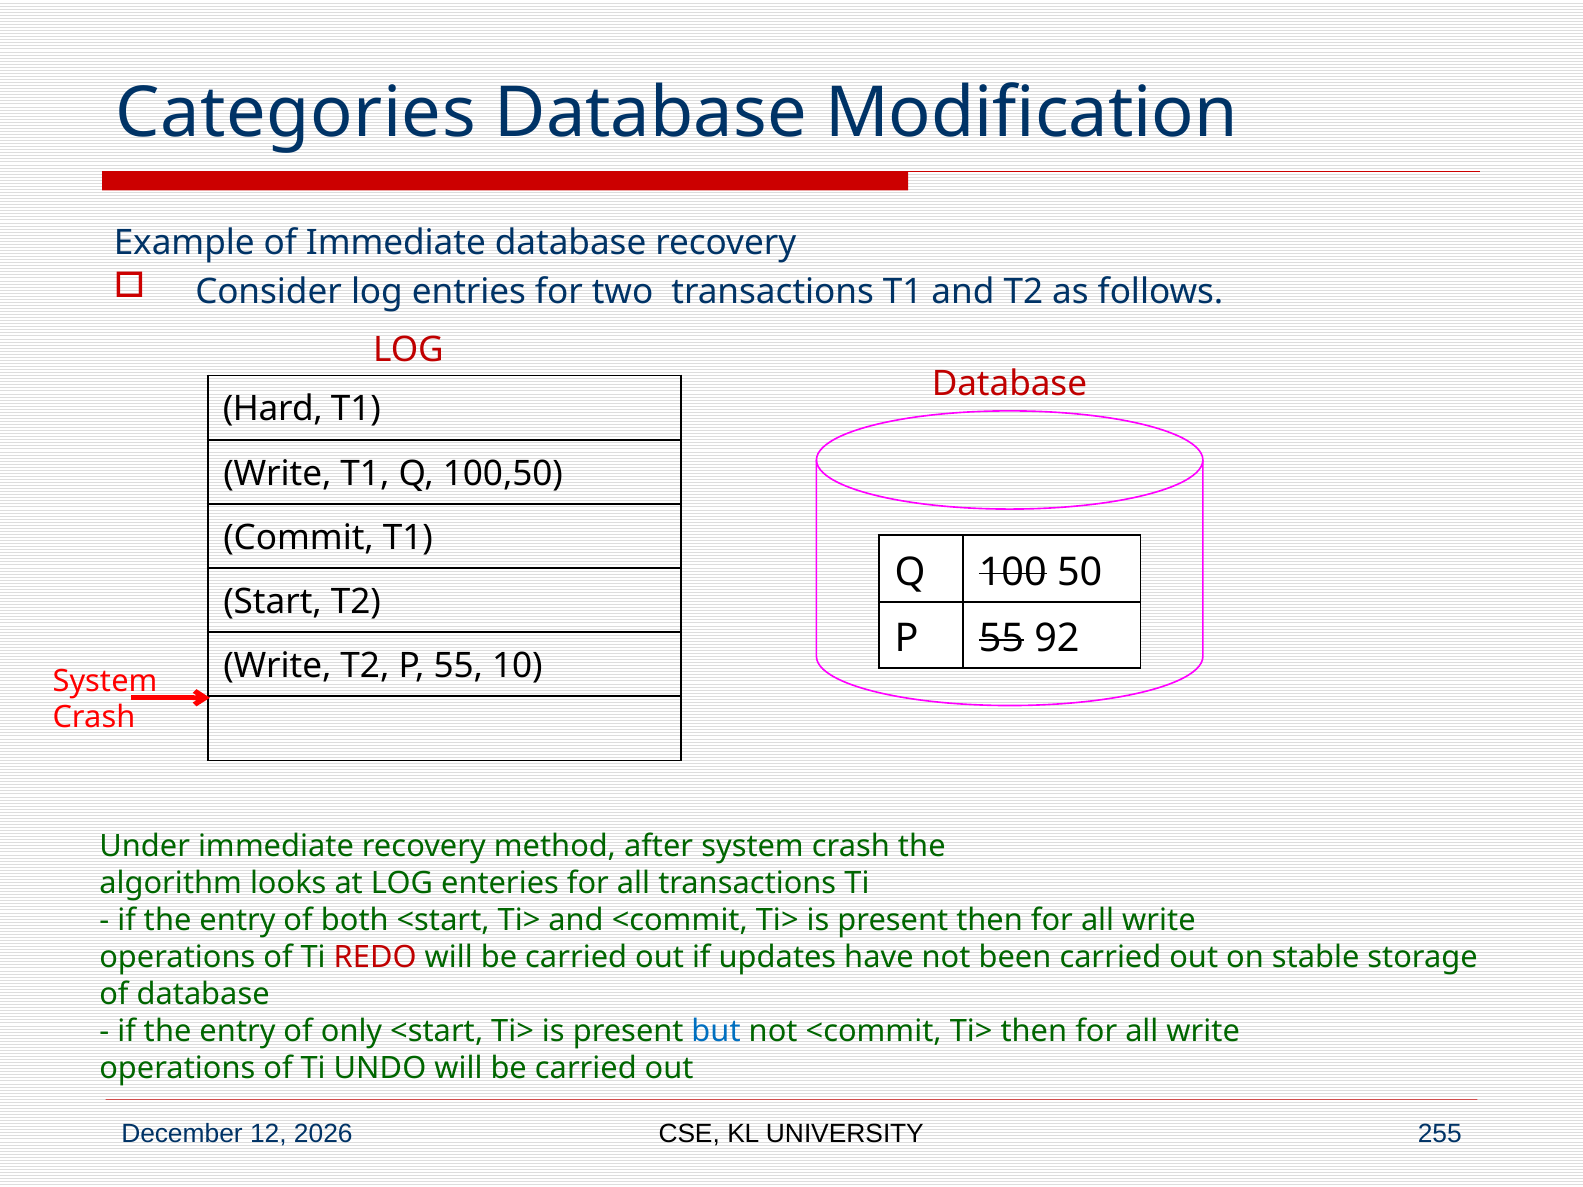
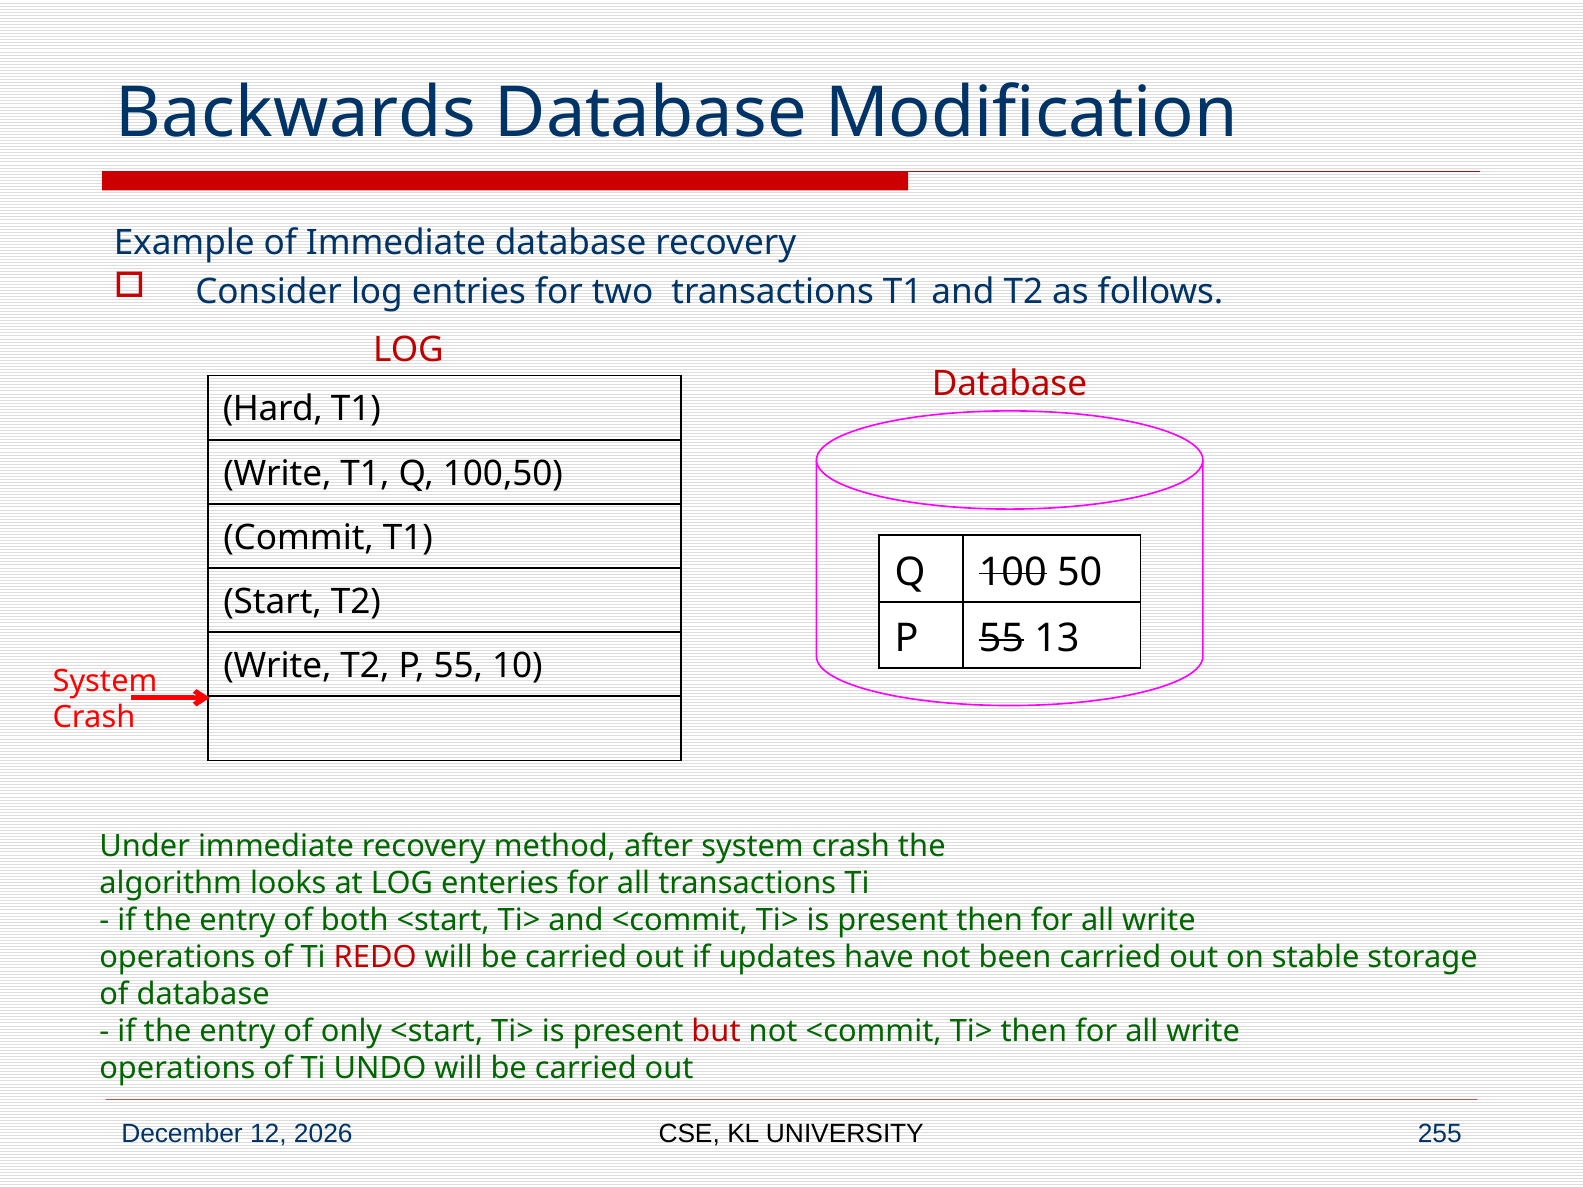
Categories: Categories -> Backwards
92: 92 -> 13
but colour: blue -> red
